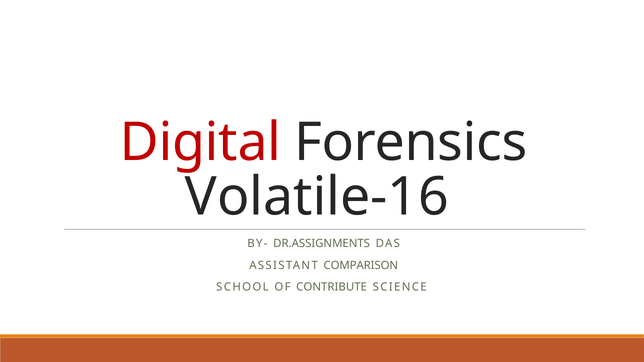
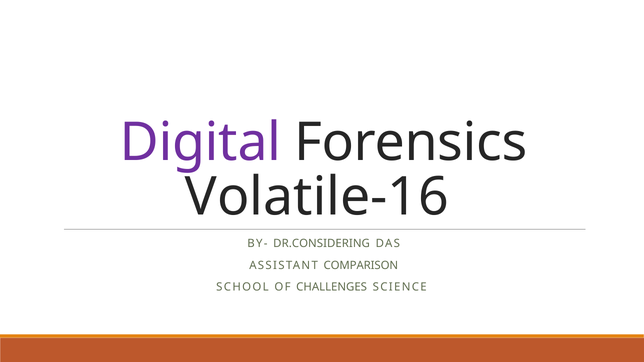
Digital colour: red -> purple
DR.ASSIGNMENTS: DR.ASSIGNMENTS -> DR.CONSIDERING
CONTRIBUTE: CONTRIBUTE -> CHALLENGES
